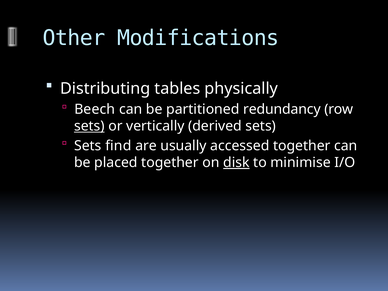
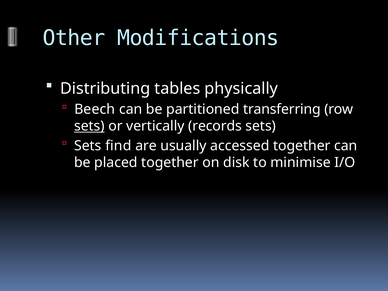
redundancy: redundancy -> transferring
derived: derived -> records
disk underline: present -> none
